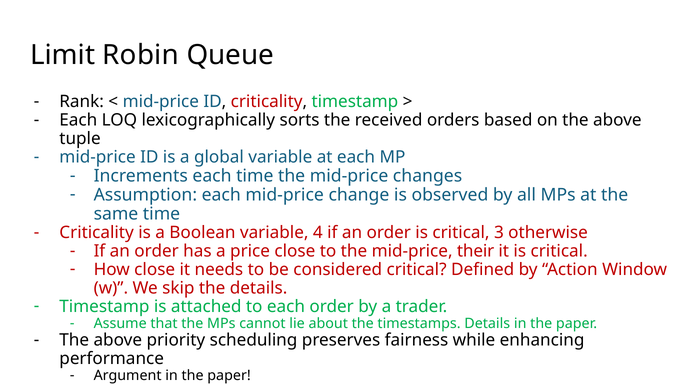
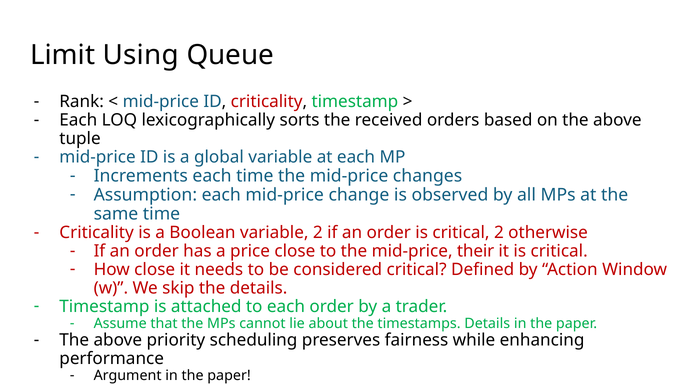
Robin: Robin -> Using
variable 4: 4 -> 2
critical 3: 3 -> 2
